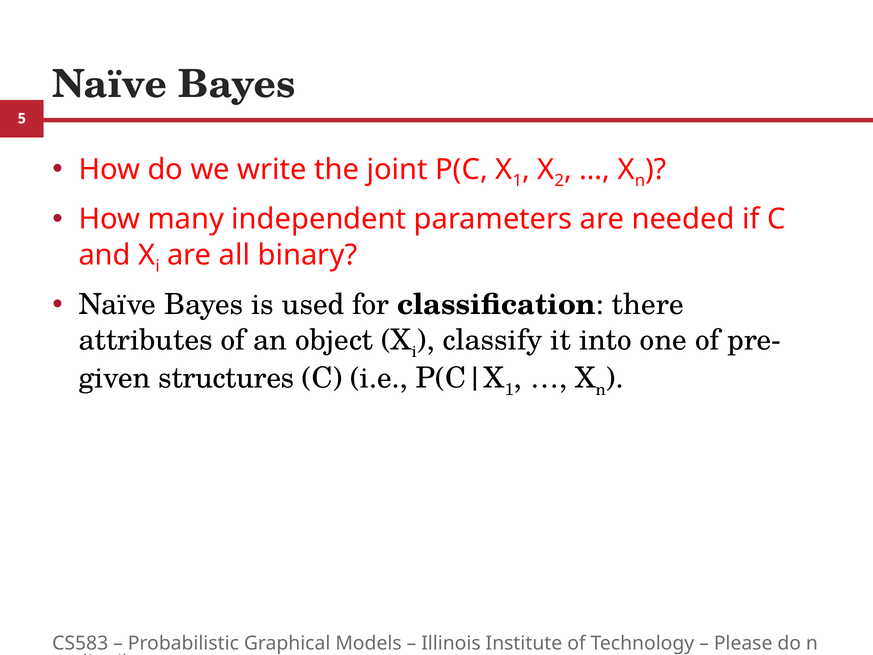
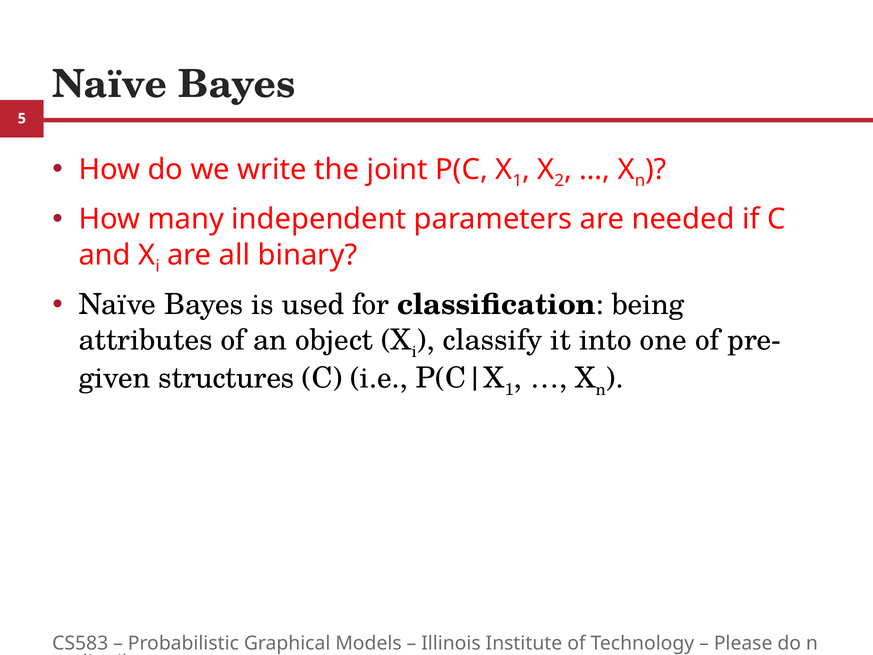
there: there -> being
